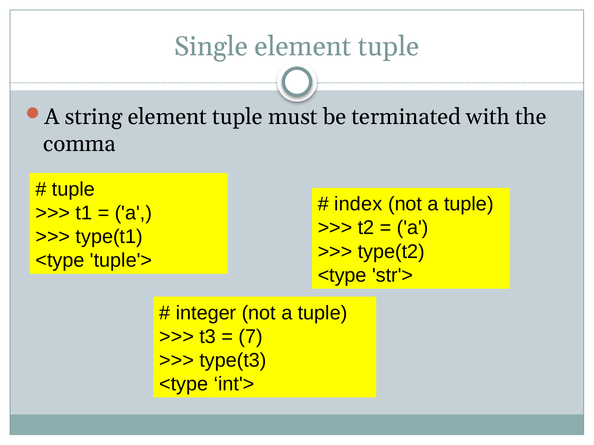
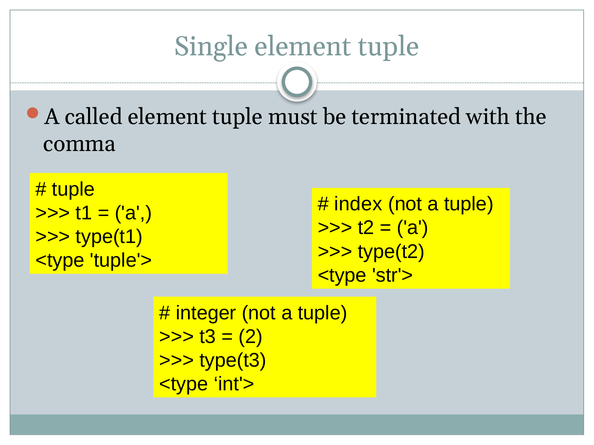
string: string -> called
7: 7 -> 2
